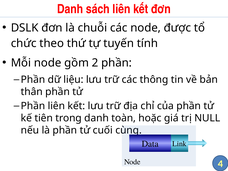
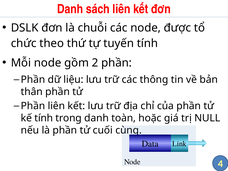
kế tiên: tiên -> tính
